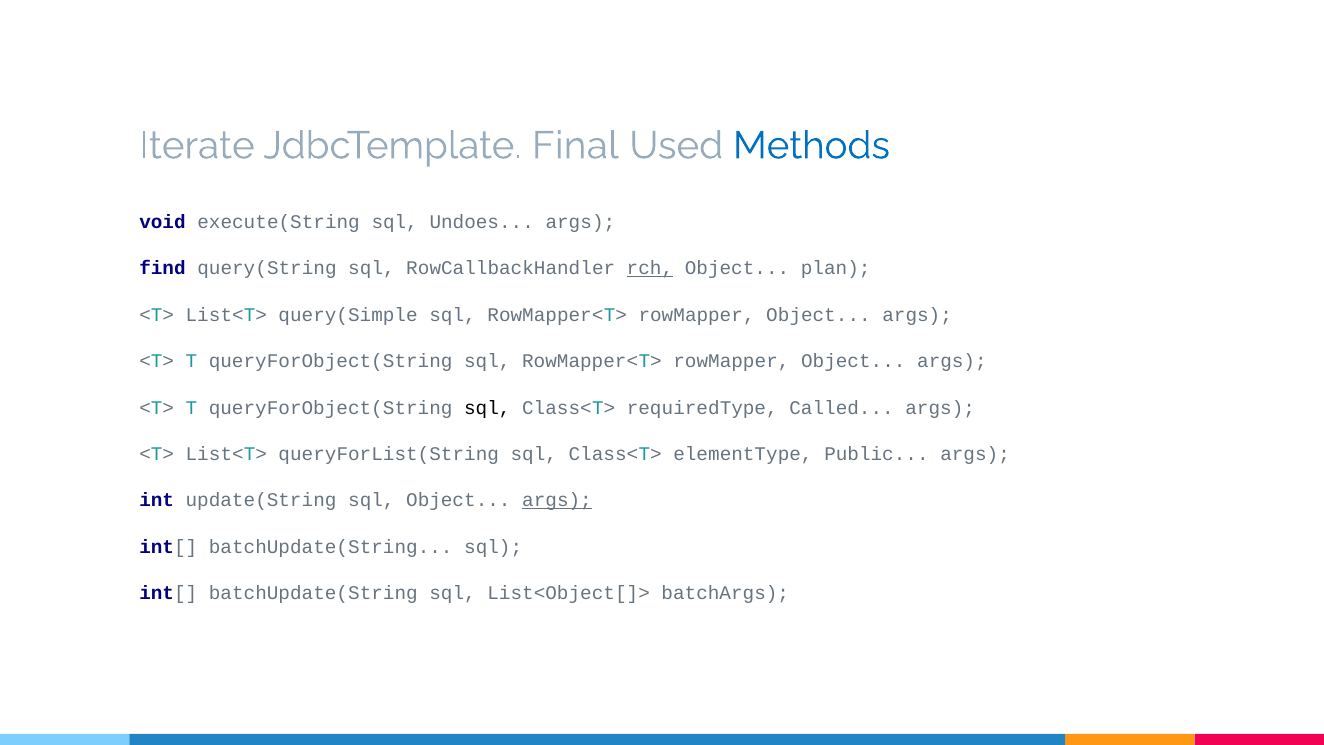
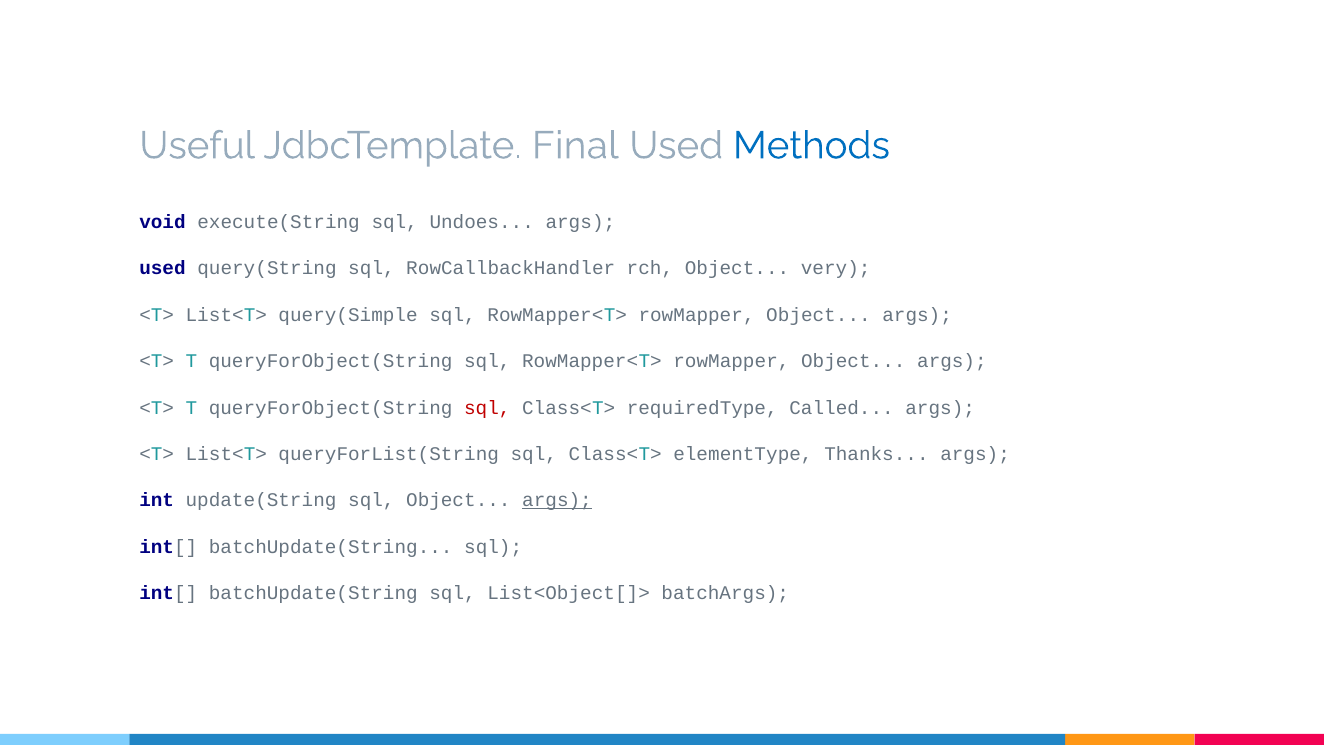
Iterate: Iterate -> Useful
find at (162, 268): find -> used
rch underline: present -> none
plan: plan -> very
sql at (487, 408) colour: black -> red
Public: Public -> Thanks
